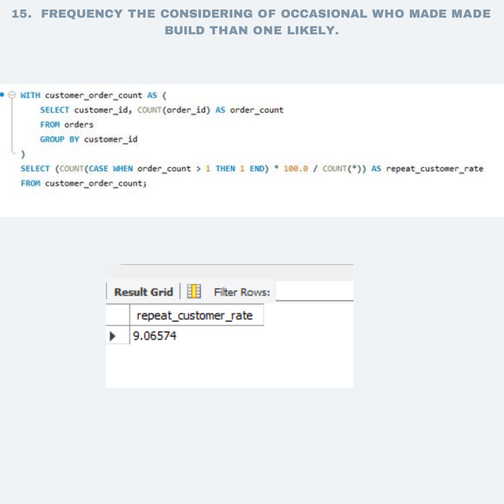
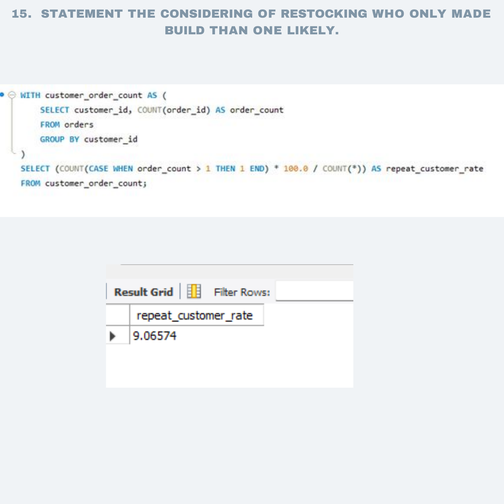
FREQUENCY: FREQUENCY -> STATEMENT
OCCASIONAL: OCCASIONAL -> RESTOCKING
WHO MADE: MADE -> ONLY
